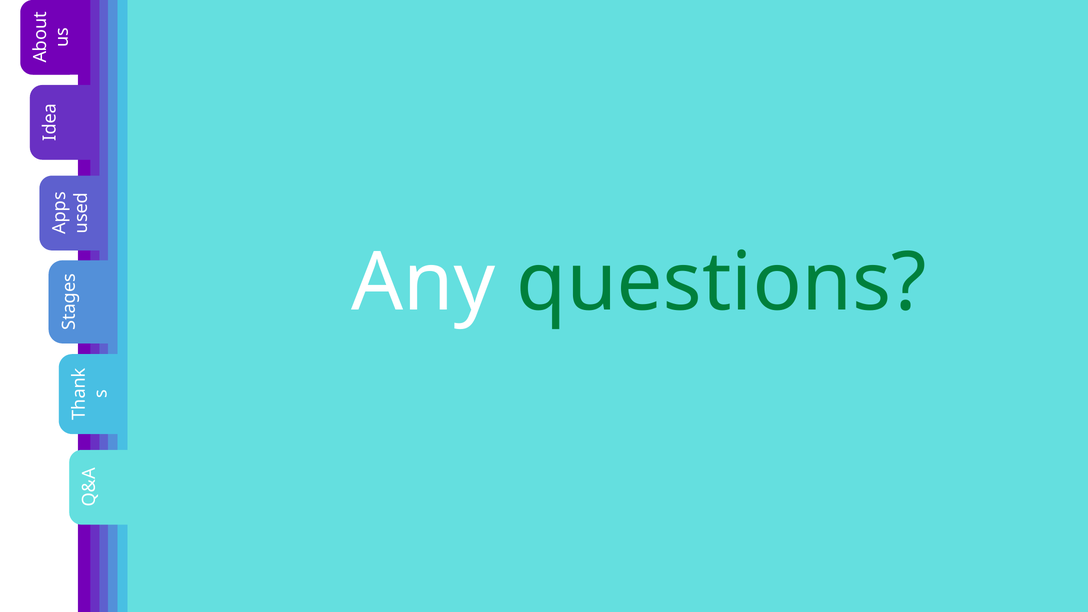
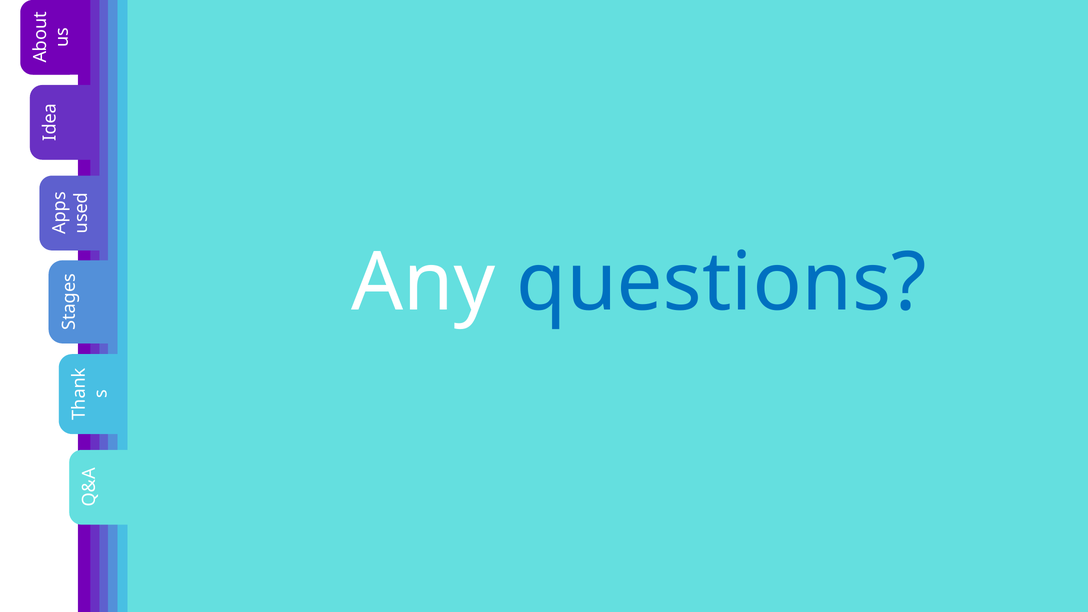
questions colour: green -> blue
